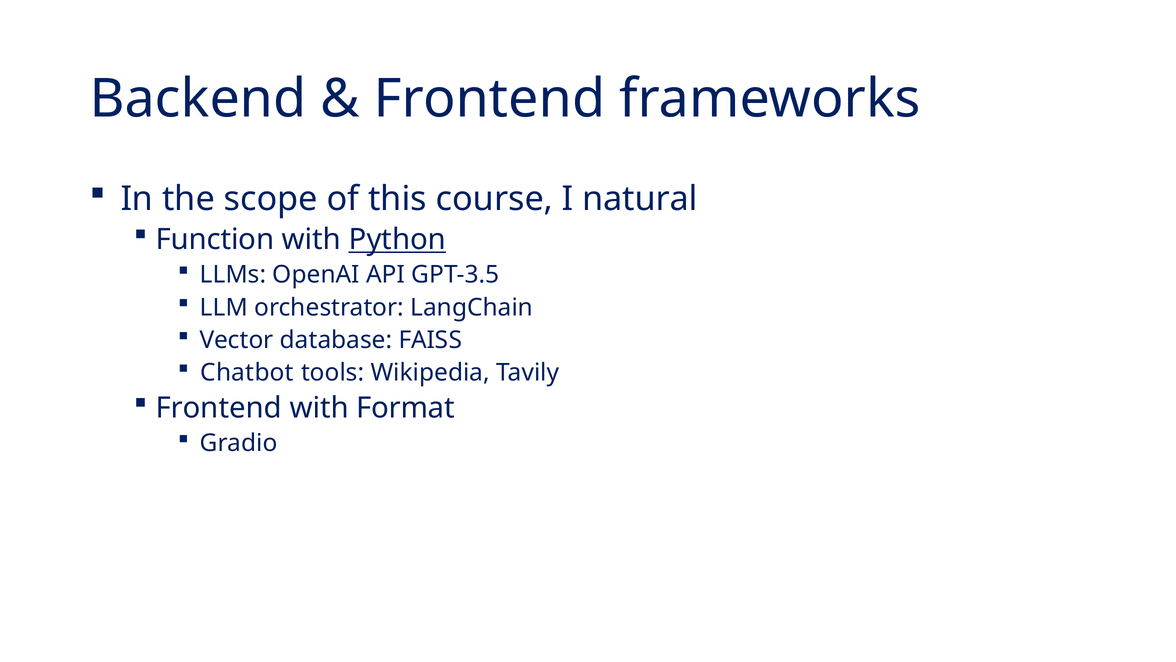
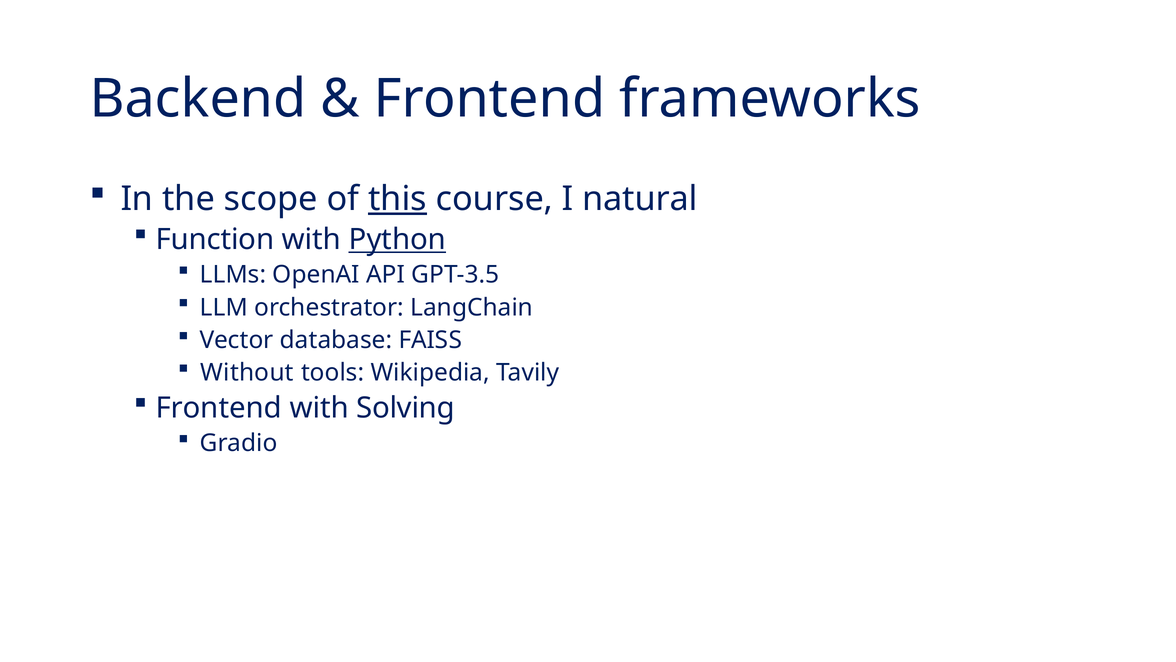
this underline: none -> present
Chatbot: Chatbot -> Without
Format: Format -> Solving
